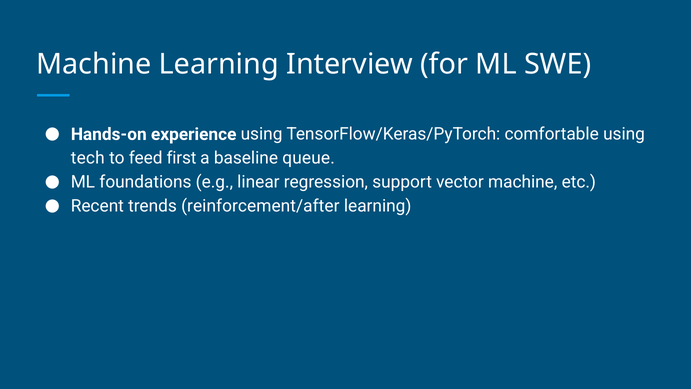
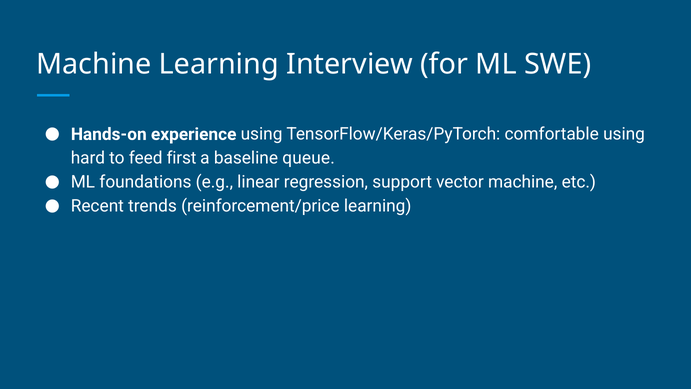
tech: tech -> hard
reinforcement/after: reinforcement/after -> reinforcement/price
